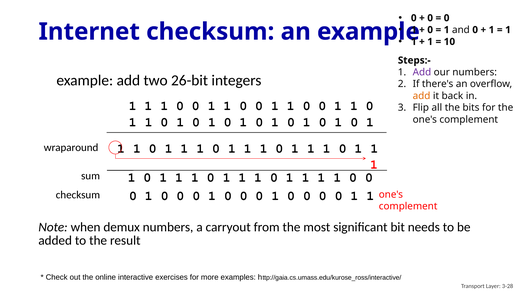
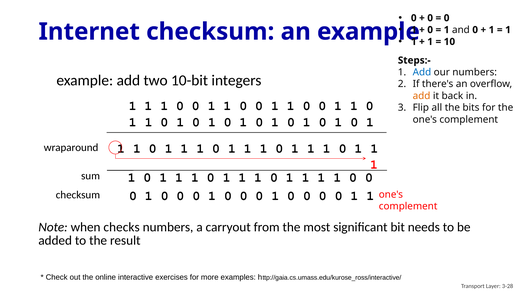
Add at (422, 72) colour: purple -> blue
26-bit: 26-bit -> 10-bit
demux: demux -> checks
